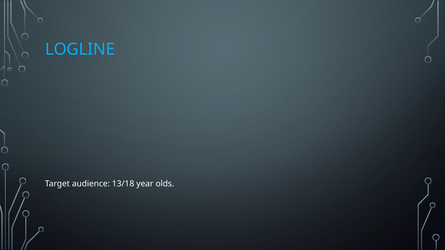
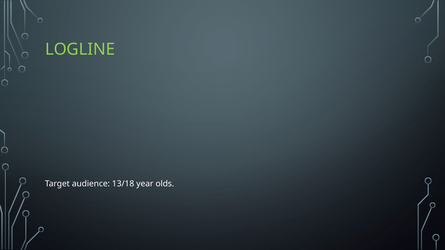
LOGLINE colour: light blue -> light green
